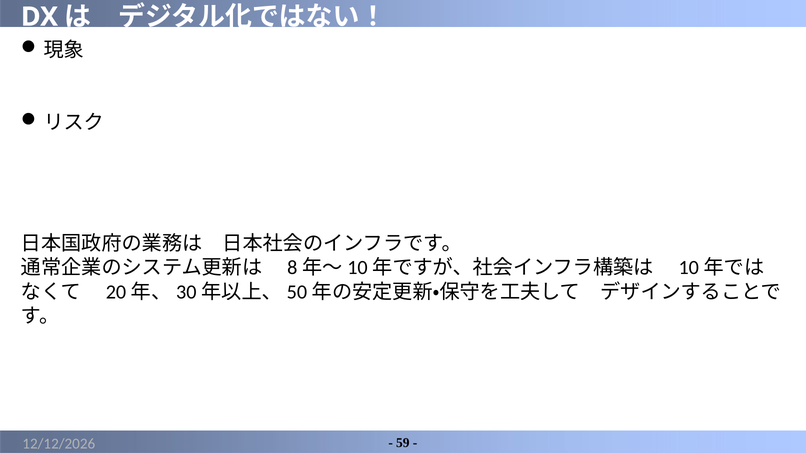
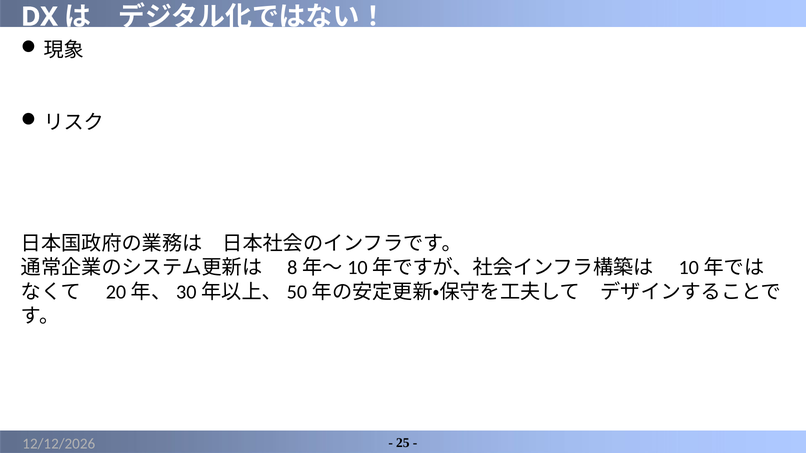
59: 59 -> 25
